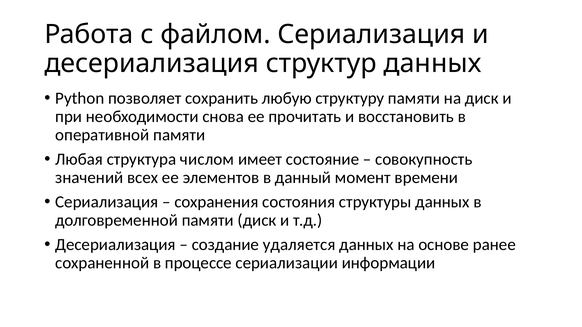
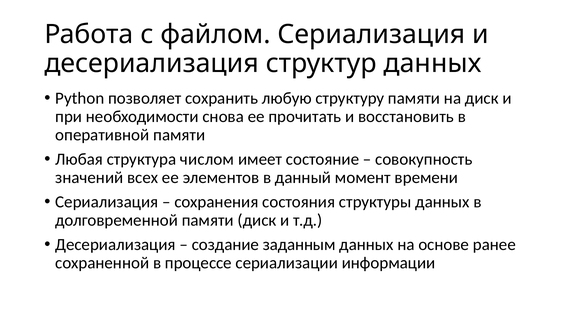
удаляется: удаляется -> заданным
